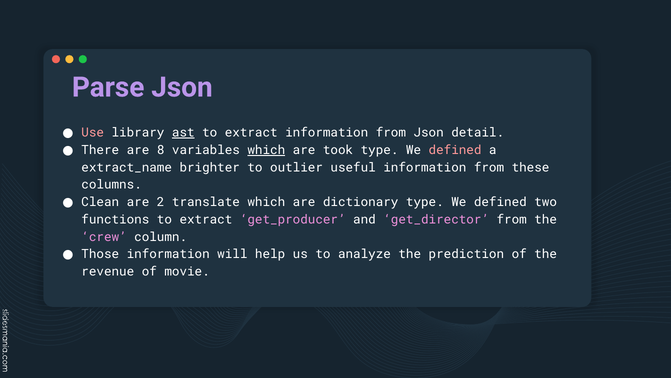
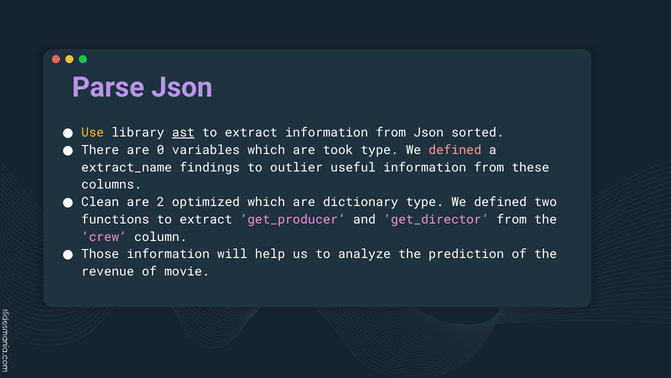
Use colour: pink -> yellow
detail: detail -> sorted
8: 8 -> 0
which at (266, 150) underline: present -> none
brighter: brighter -> findings
translate: translate -> optimized
